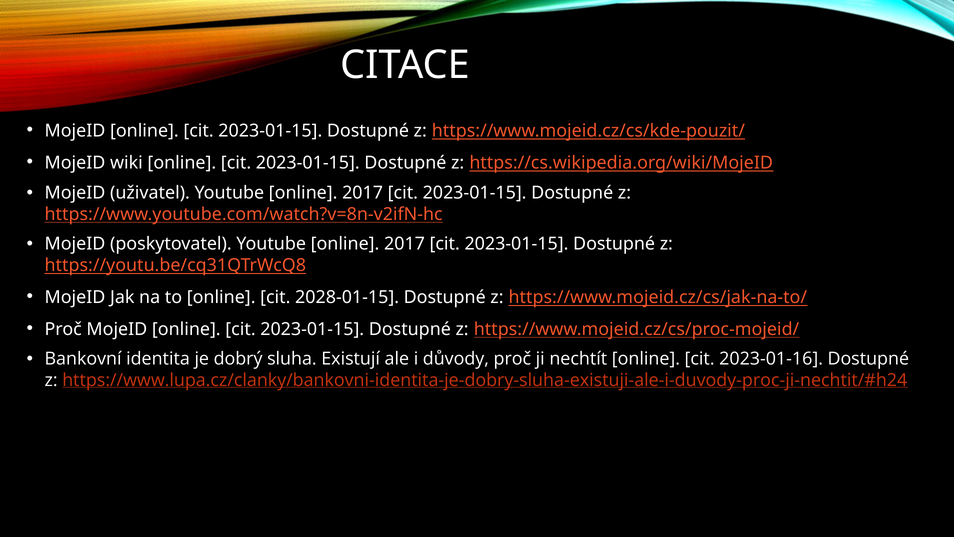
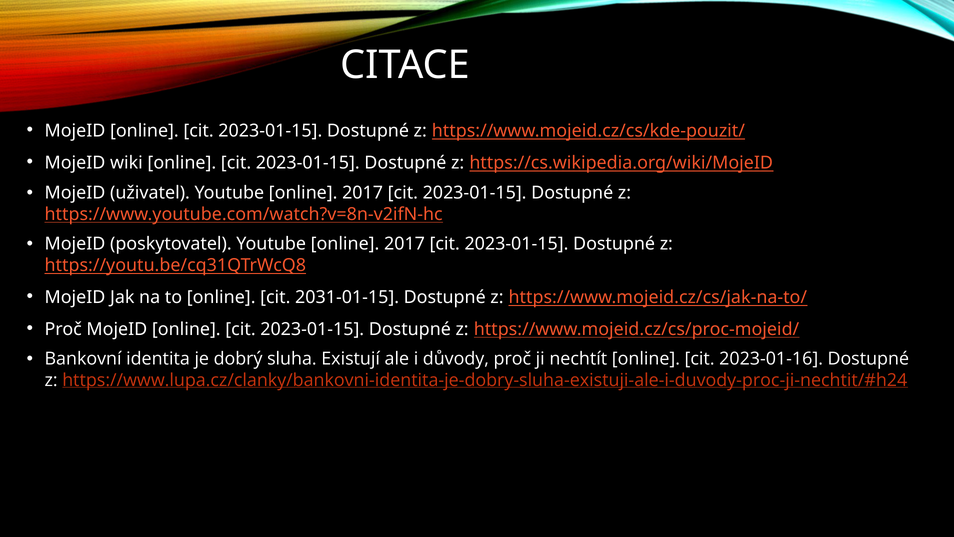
2028-01-15: 2028-01-15 -> 2031-01-15
